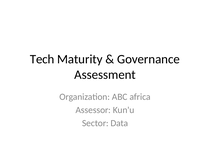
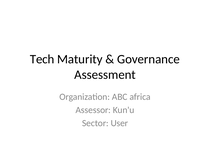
Data: Data -> User
